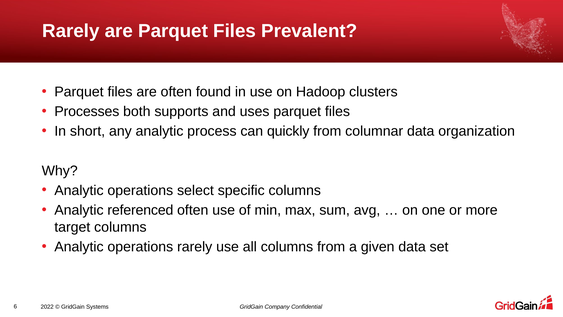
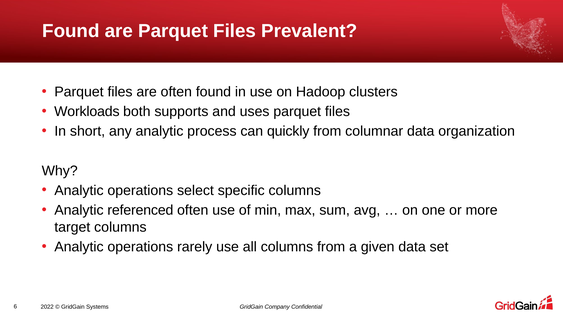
Rarely at (71, 31): Rarely -> Found
Processes: Processes -> Workloads
